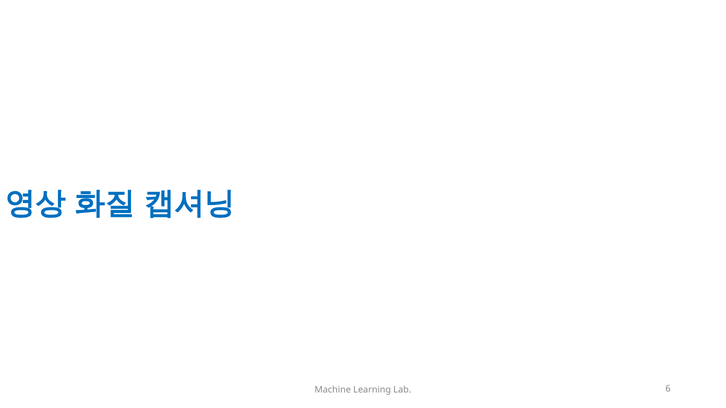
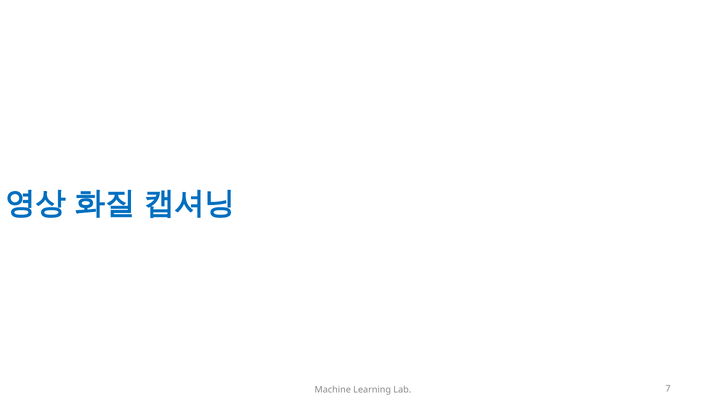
6: 6 -> 7
